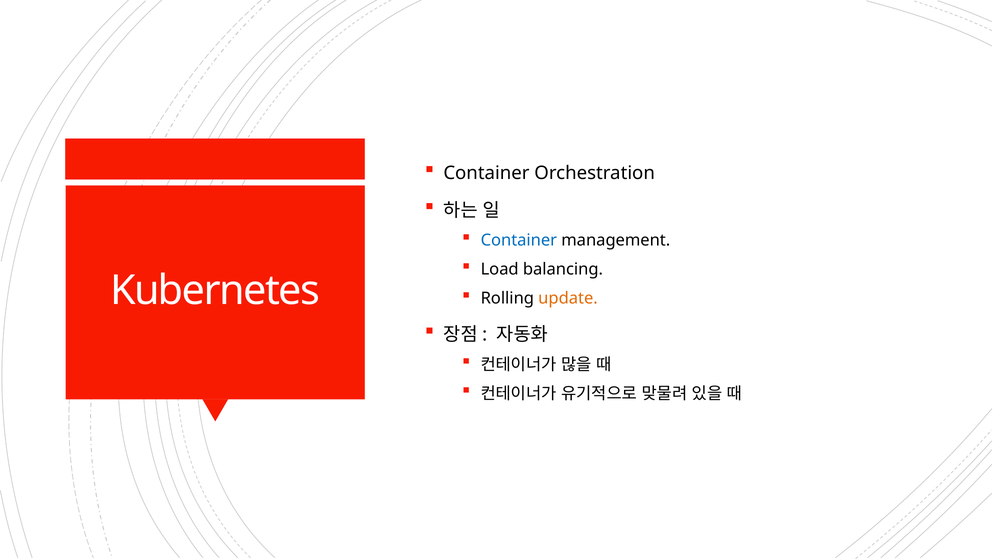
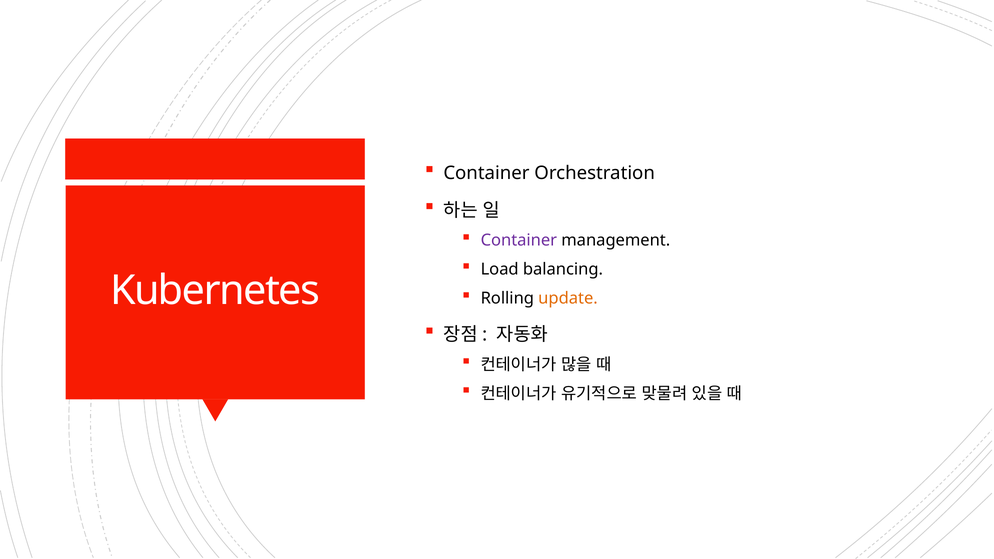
Container at (519, 241) colour: blue -> purple
